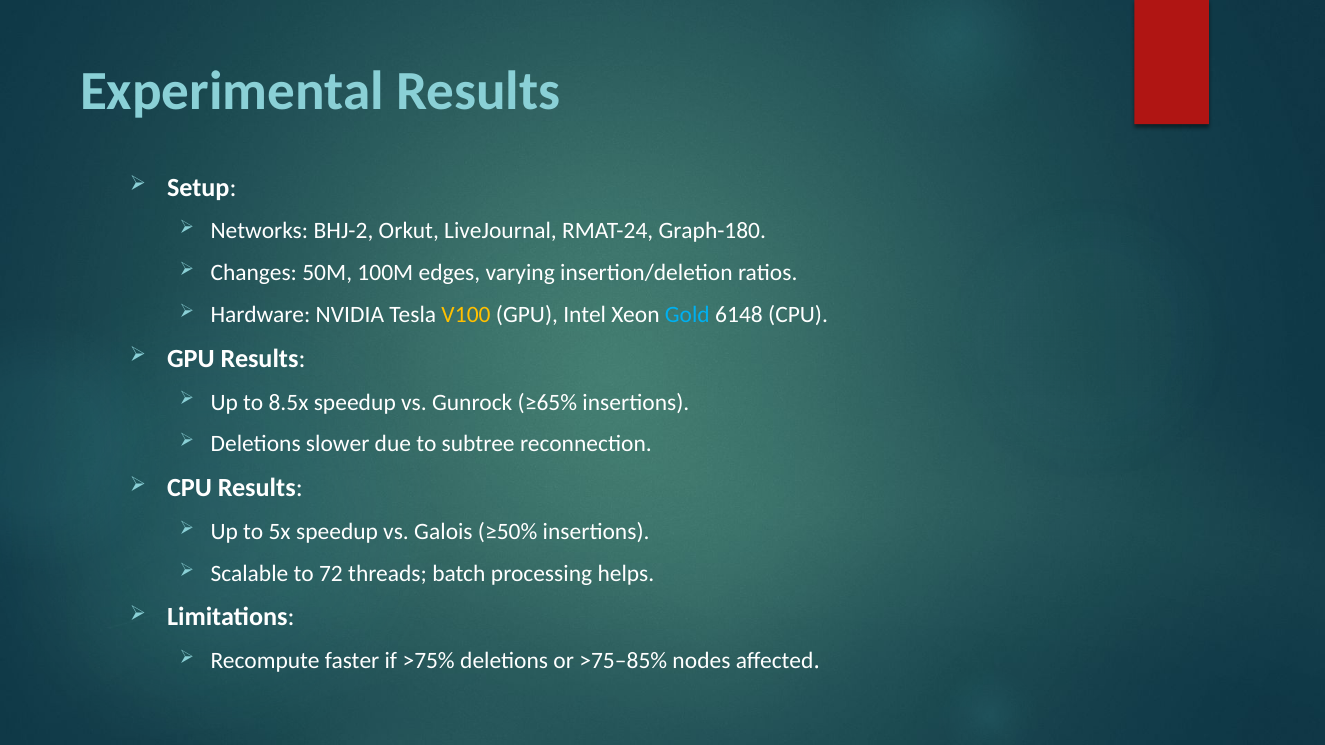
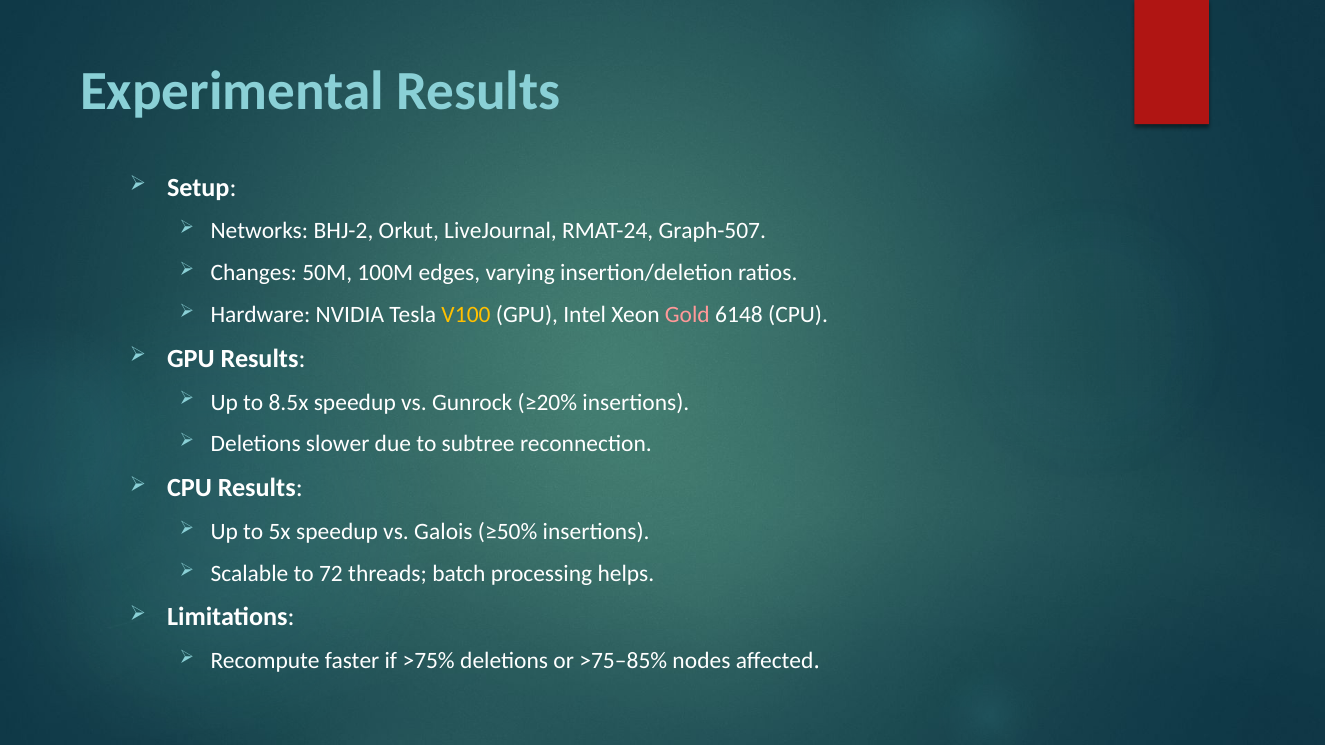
Graph-180: Graph-180 -> Graph-507
Gold colour: light blue -> pink
≥65%: ≥65% -> ≥20%
